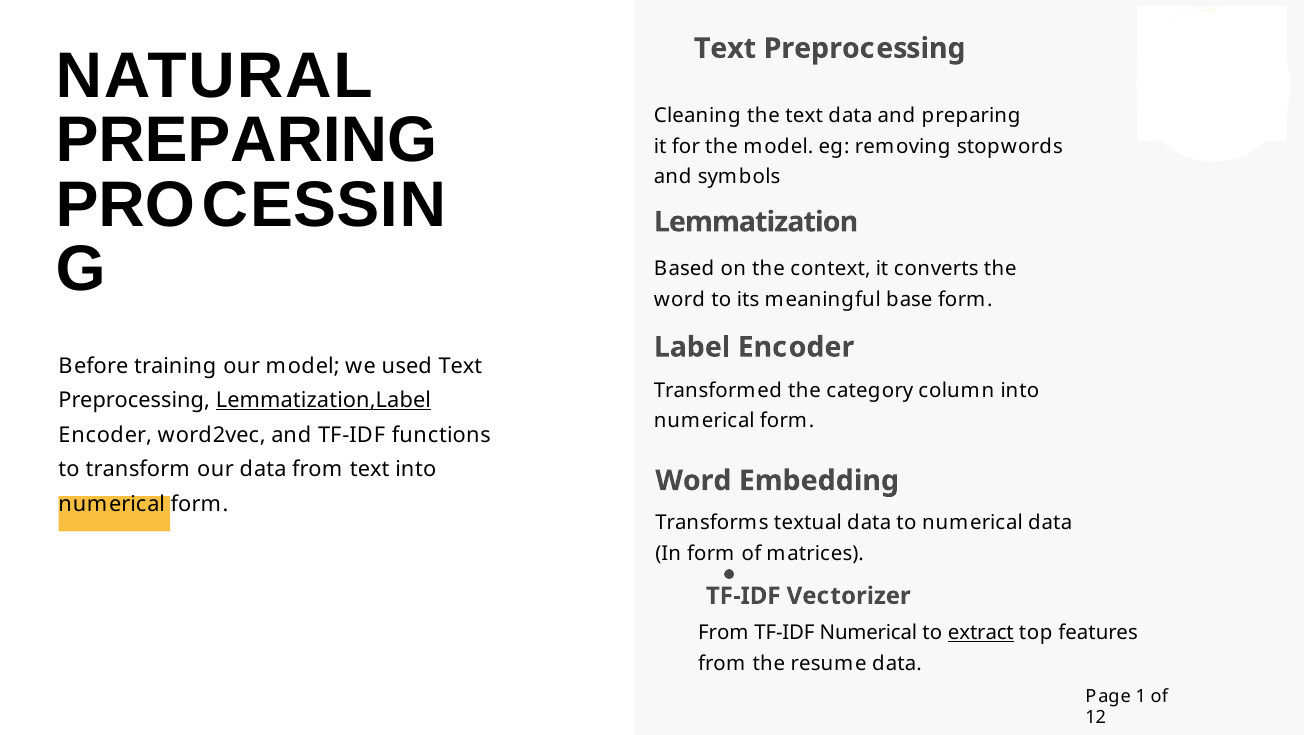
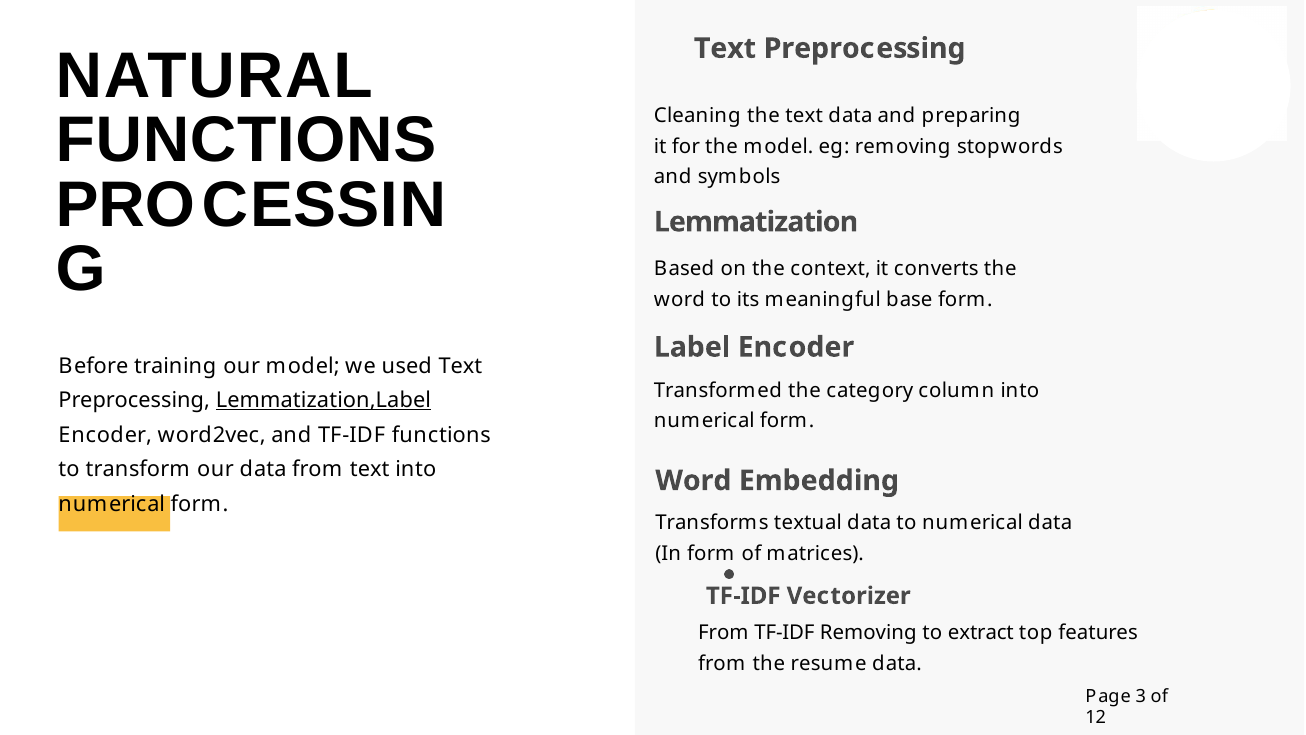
PREPARING at (246, 141): PREPARING -> FUNCTIONS
TF-IDF Numerical: Numerical -> Removing
extract underline: present -> none
1: 1 -> 3
